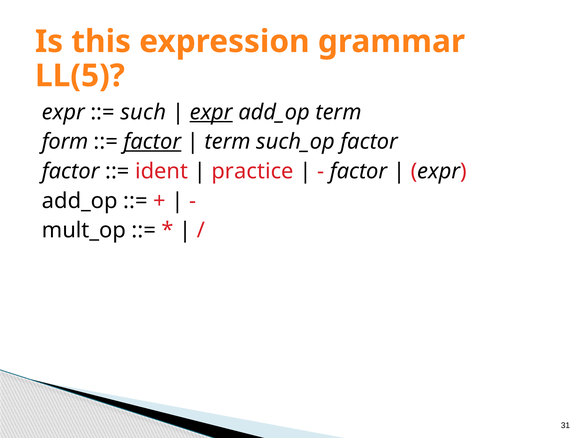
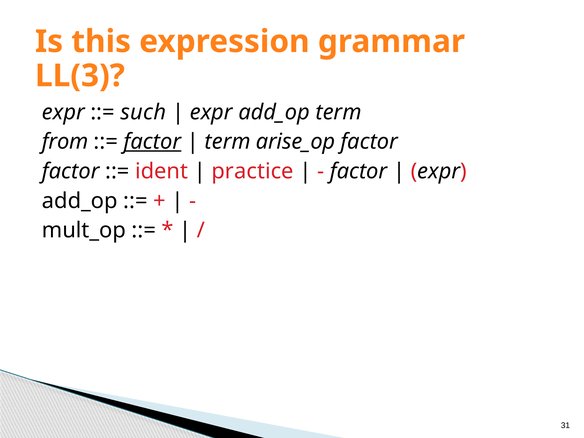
LL(5: LL(5 -> LL(3
expr at (211, 112) underline: present -> none
form: form -> from
such_op: such_op -> arise_op
